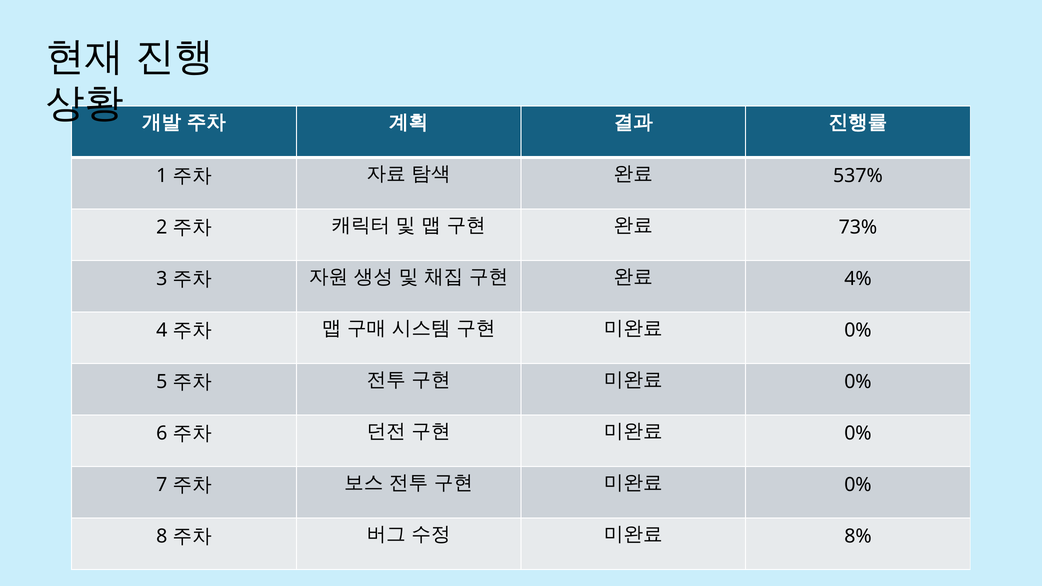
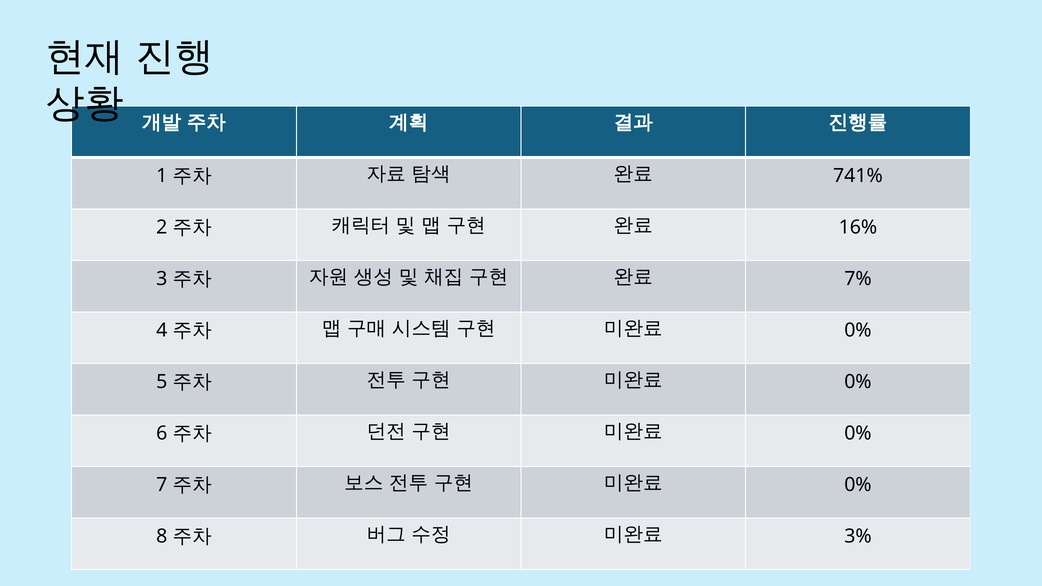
537%: 537% -> 741%
73%: 73% -> 16%
4%: 4% -> 7%
8%: 8% -> 3%
